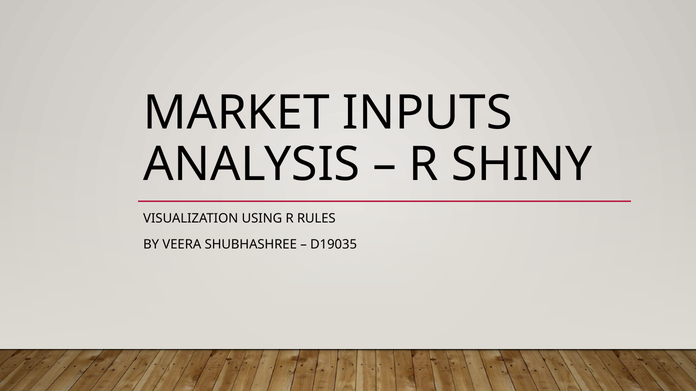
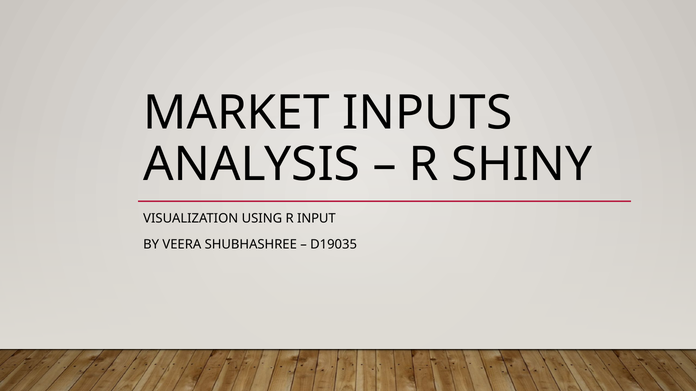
RULES: RULES -> INPUT
